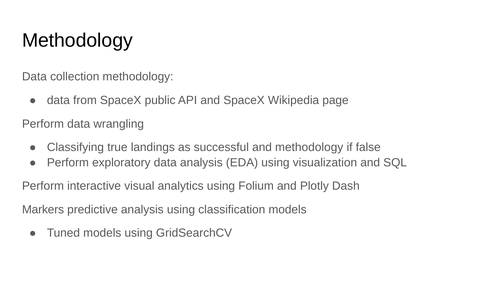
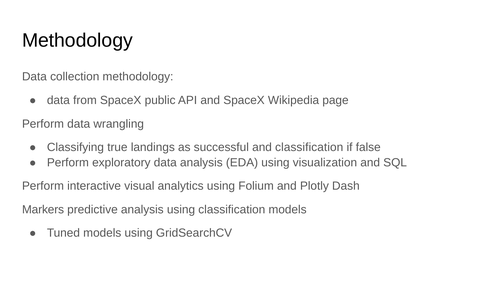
and methodology: methodology -> classification
